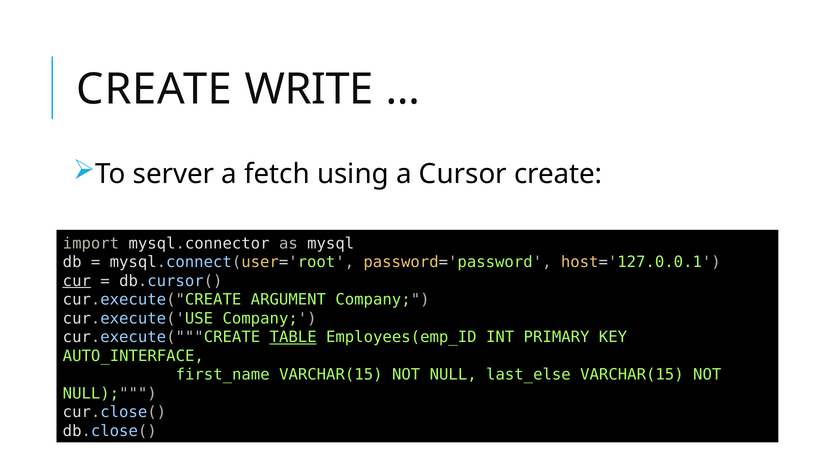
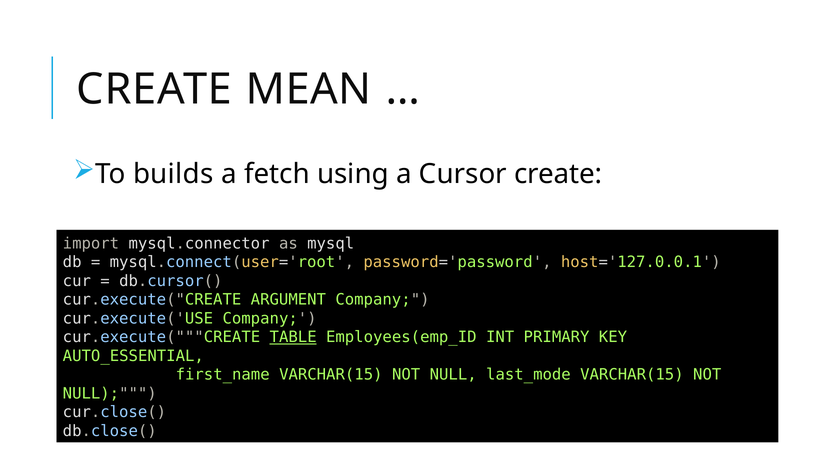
WRITE: WRITE -> MEAN
server: server -> builds
cur underline: present -> none
AUTO_INTERFACE: AUTO_INTERFACE -> AUTO_ESSENTIAL
last_else: last_else -> last_mode
